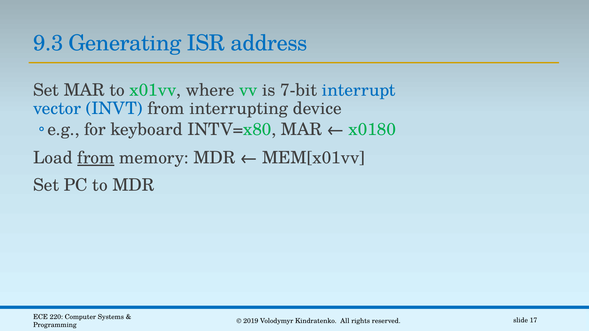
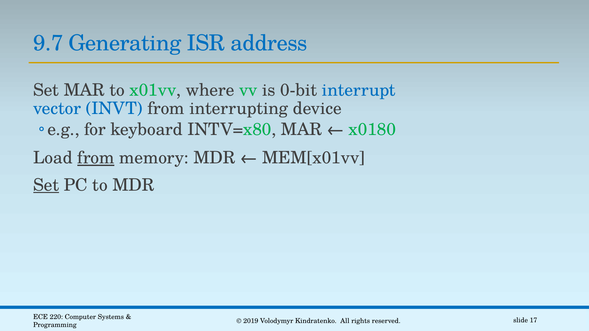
9.3: 9.3 -> 9.7
7-bit: 7-bit -> 0-bit
Set at (46, 185) underline: none -> present
